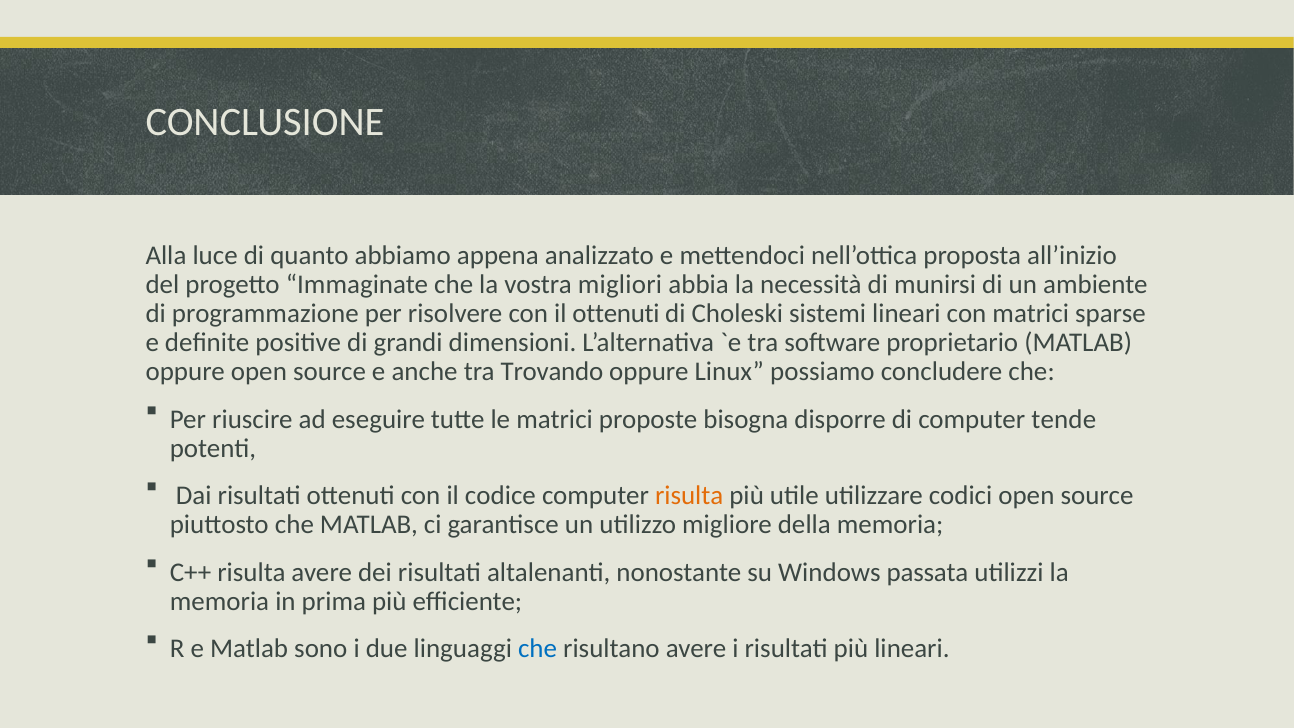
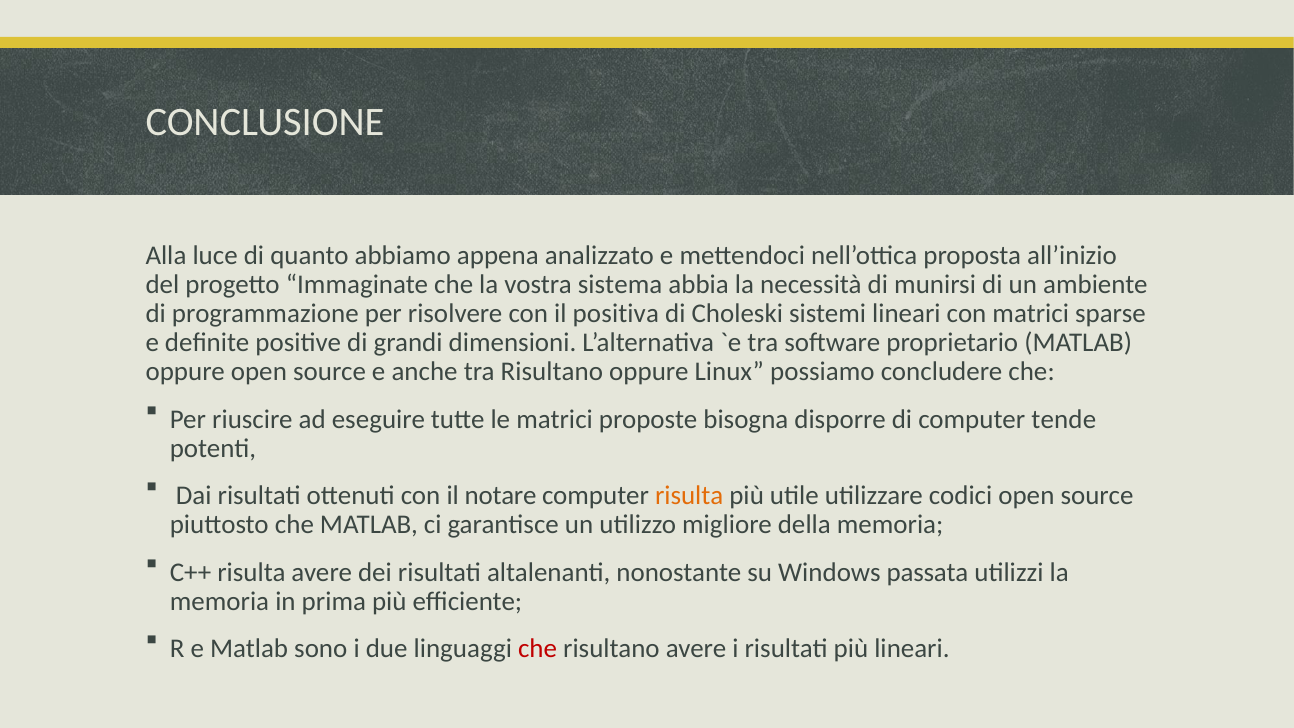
migliori: migliori -> sistema
il ottenuti: ottenuti -> positiva
tra Trovando: Trovando -> Risultano
codice: codice -> notare
che at (538, 648) colour: blue -> red
